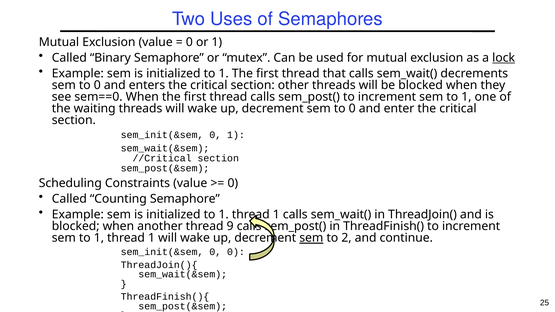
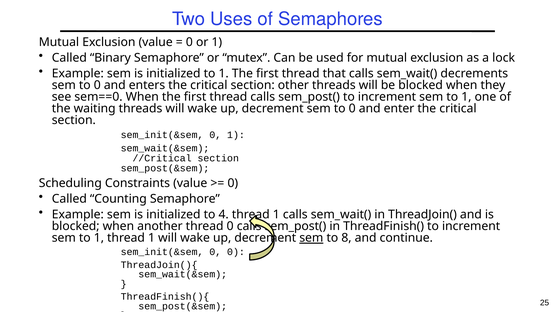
lock underline: present -> none
1 at (224, 215): 1 -> 4
thread 9: 9 -> 0
2: 2 -> 8
